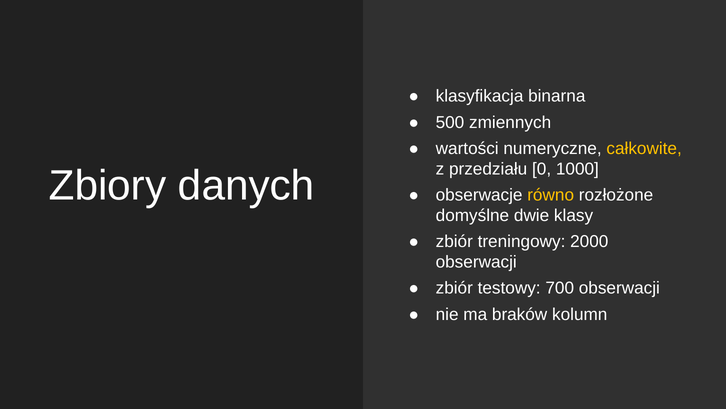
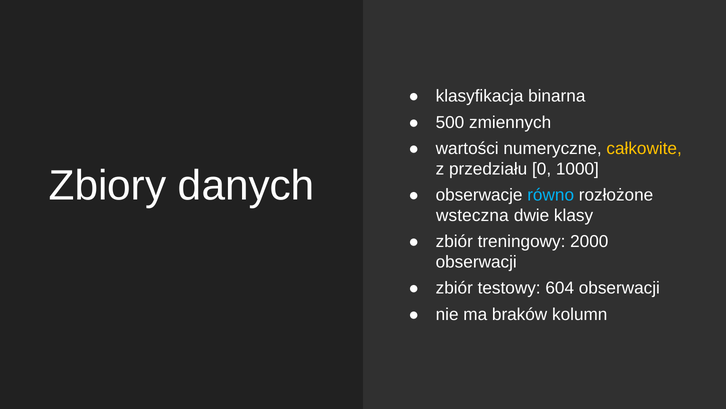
równo colour: yellow -> light blue
domyślne: domyślne -> wsteczna
700: 700 -> 604
